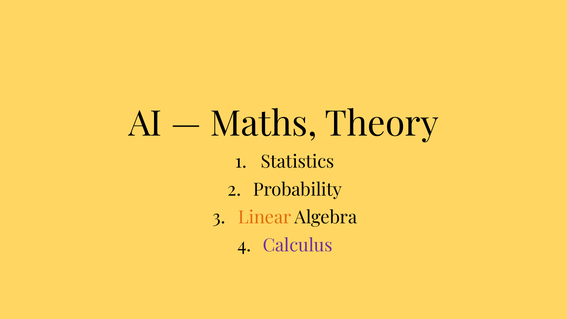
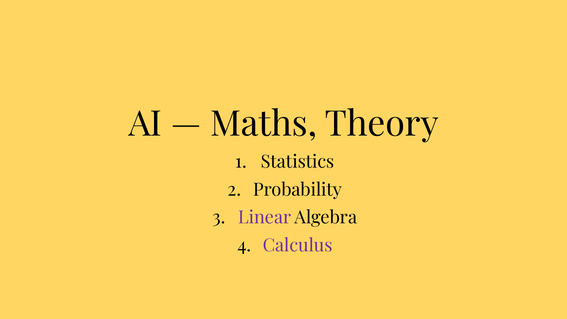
Linear colour: orange -> purple
